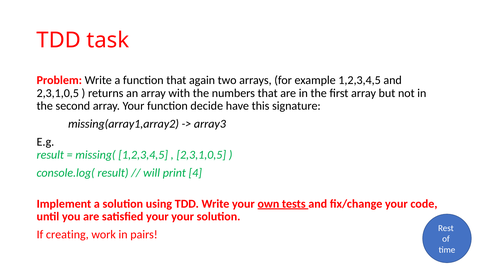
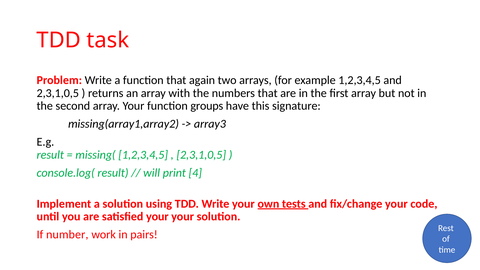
decide: decide -> groups
creating: creating -> number
